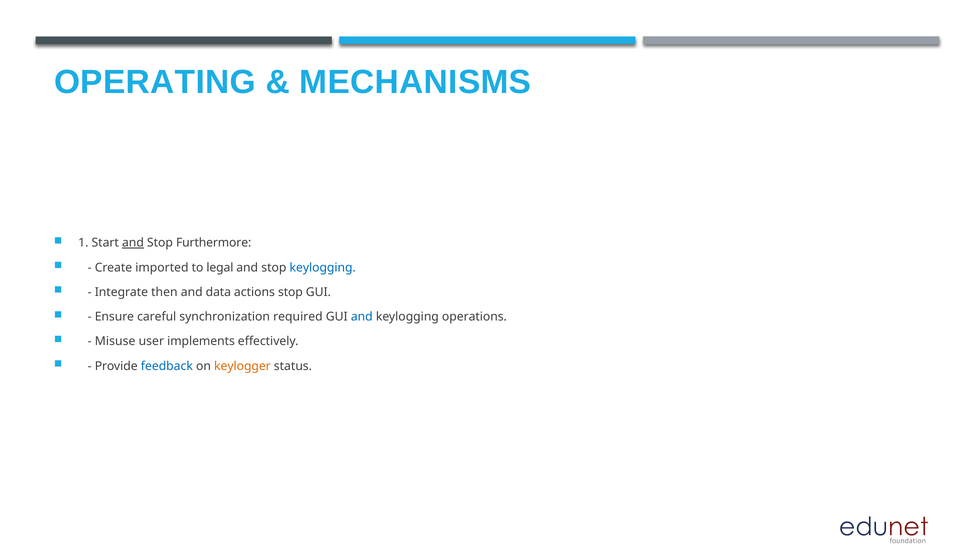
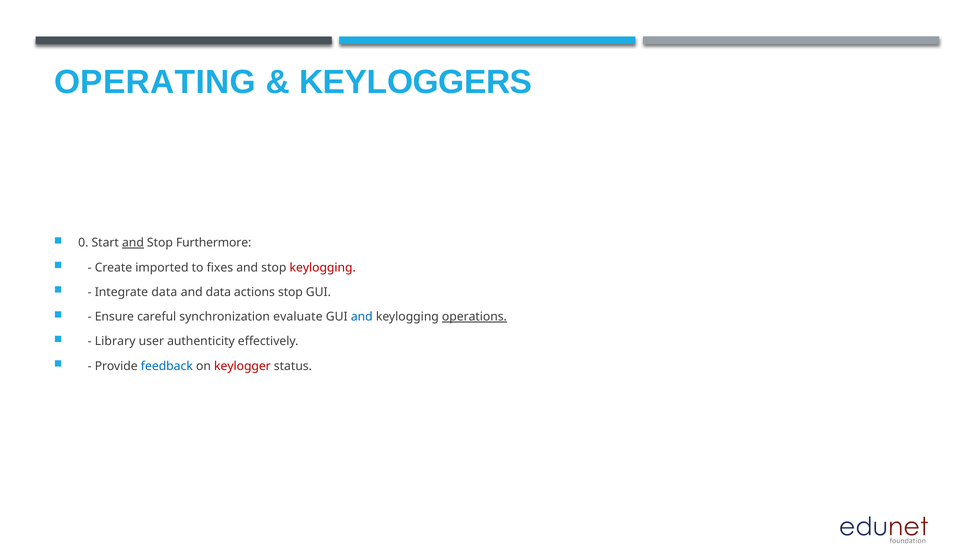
MECHANISMS: MECHANISMS -> KEYLOGGERS
1: 1 -> 0
legal: legal -> fixes
keylogging at (323, 267) colour: blue -> red
Integrate then: then -> data
required: required -> evaluate
operations underline: none -> present
Misuse: Misuse -> Library
implements: implements -> authenticity
keylogger colour: orange -> red
